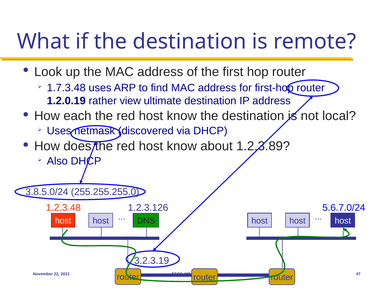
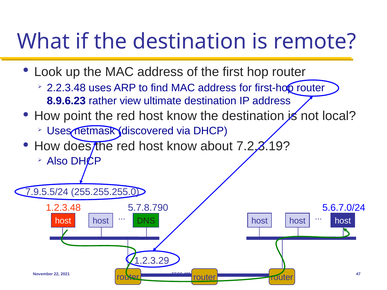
1.7.3.48: 1.7.3.48 -> 2.2.3.48
1.2.0.19: 1.2.0.19 -> 8.9.6.23
each: each -> point
1.2.3.89: 1.2.3.89 -> 7.2.3.19
3.8.5.0/24: 3.8.5.0/24 -> 7.9.5.5/24
1.2.3.126: 1.2.3.126 -> 5.7.8.790
3.2.3.19: 3.2.3.19 -> 1.2.3.29
